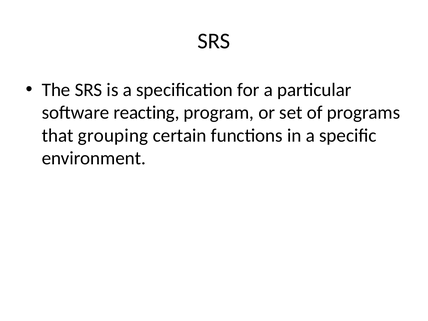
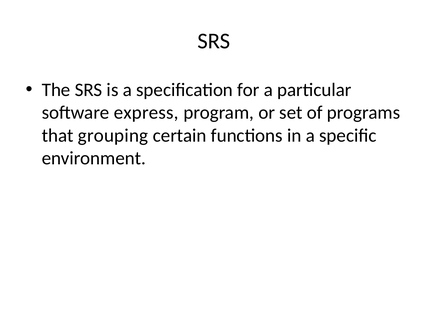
reacting: reacting -> express
